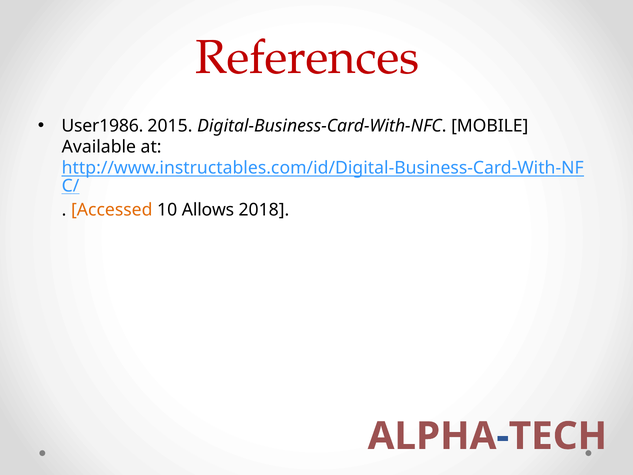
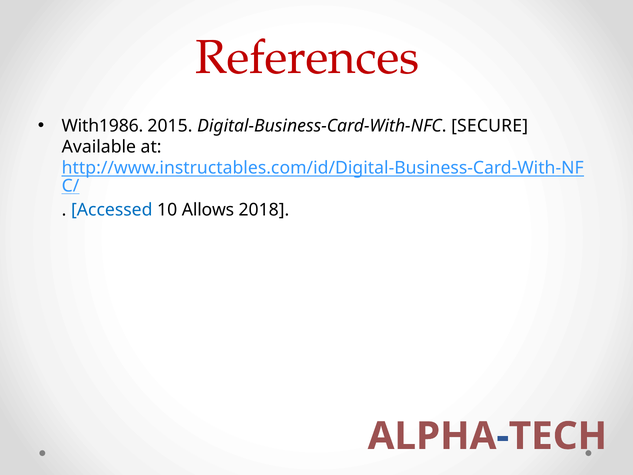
User1986: User1986 -> With1986
MOBILE: MOBILE -> SECURE
Accessed colour: orange -> blue
